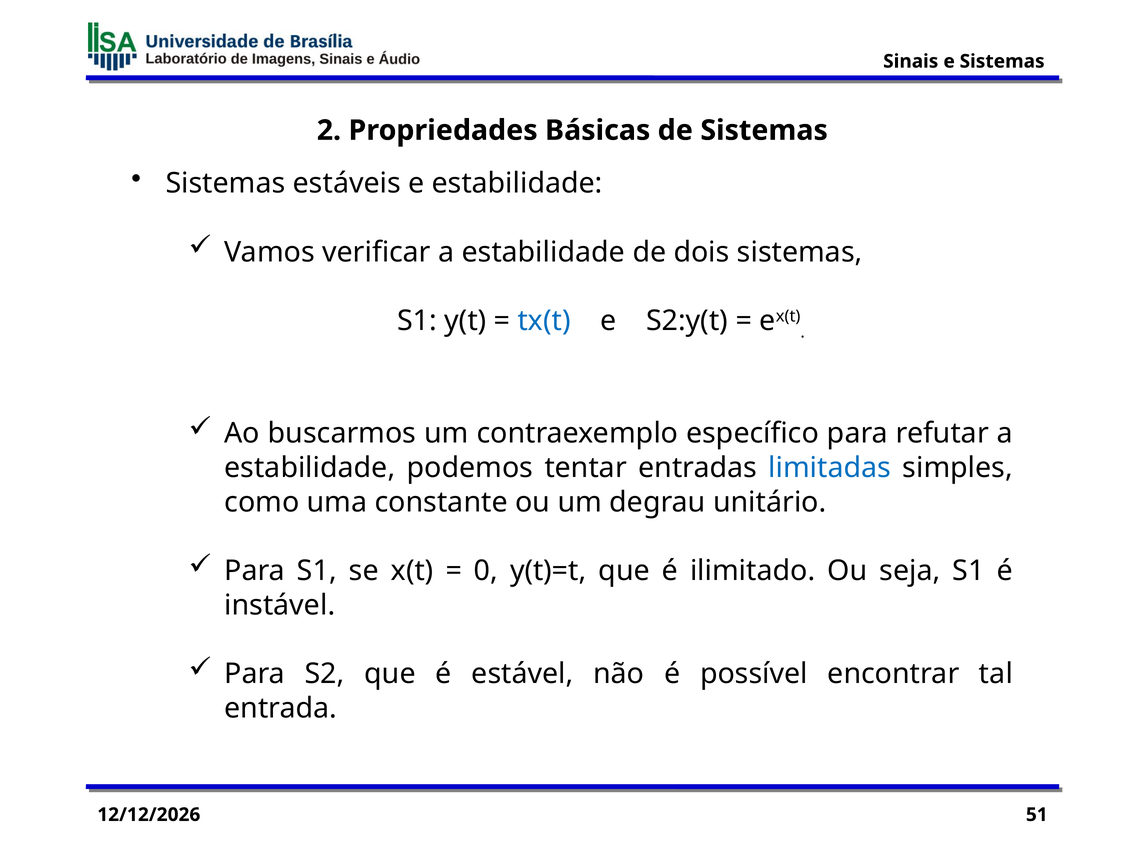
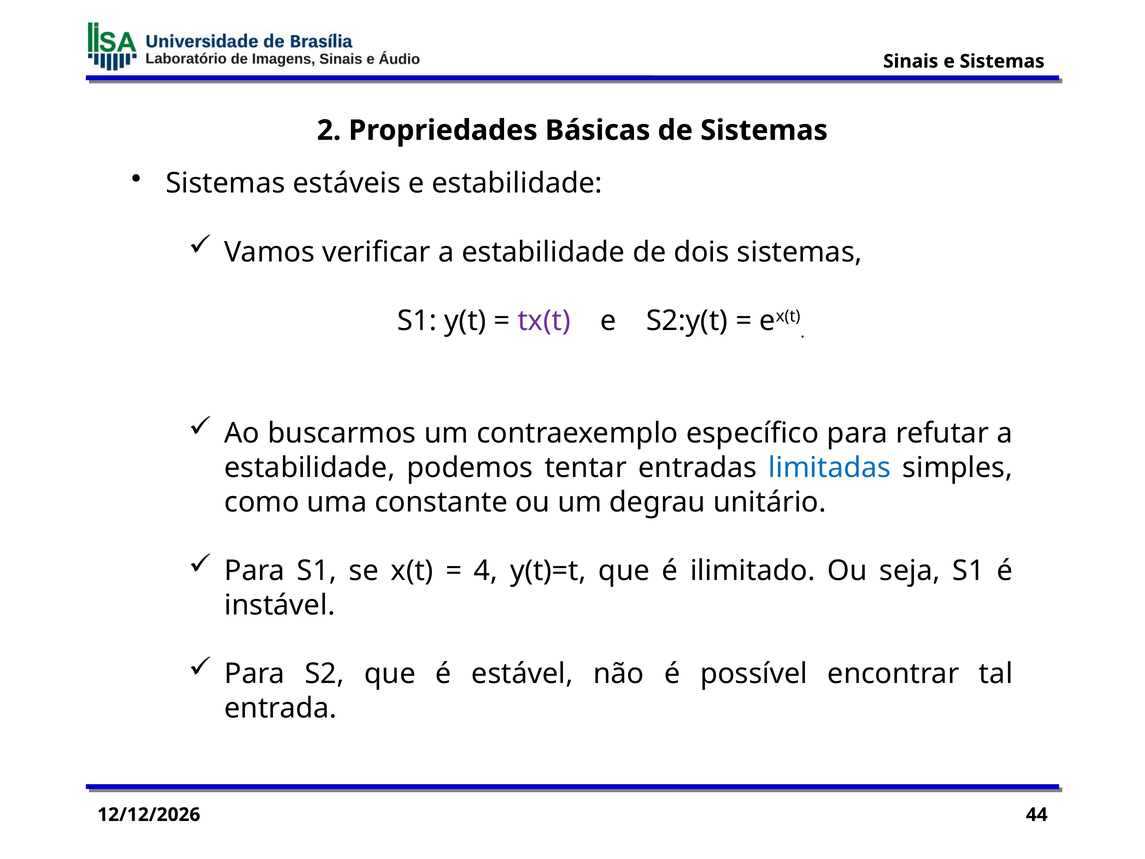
tx(t colour: blue -> purple
0: 0 -> 4
51: 51 -> 44
